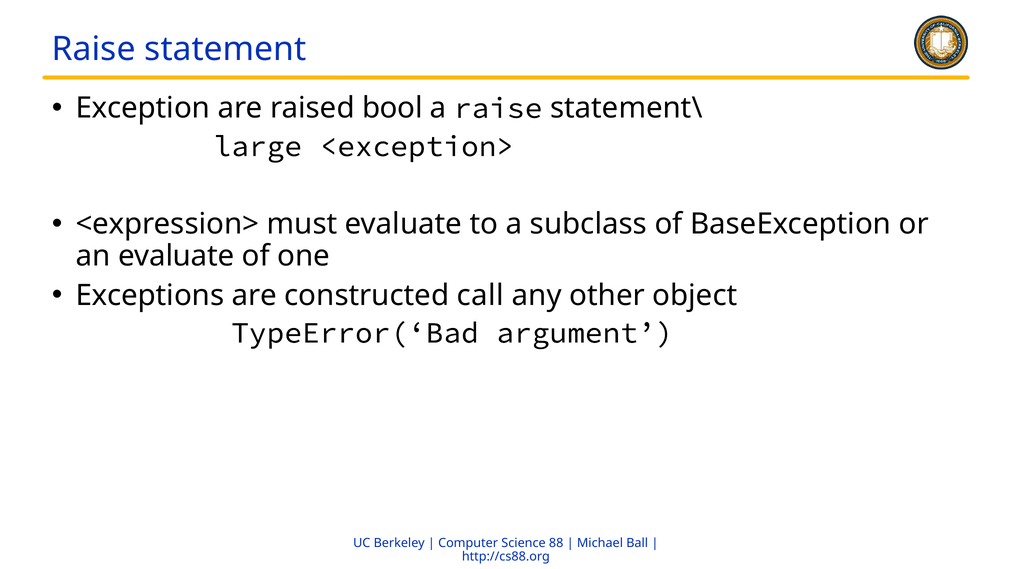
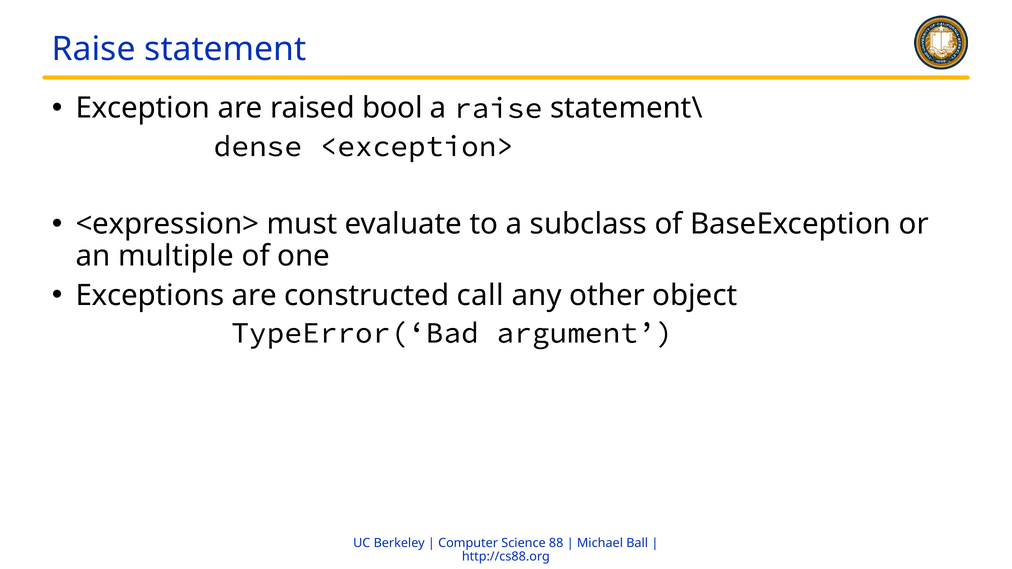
large: large -> dense
an evaluate: evaluate -> multiple
